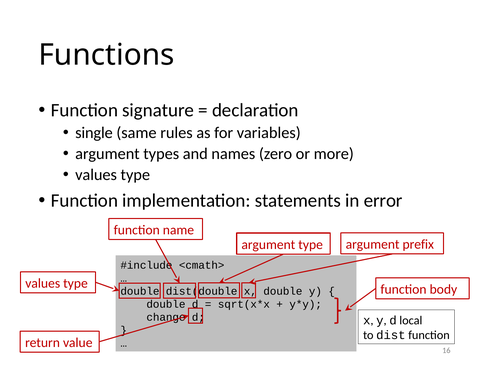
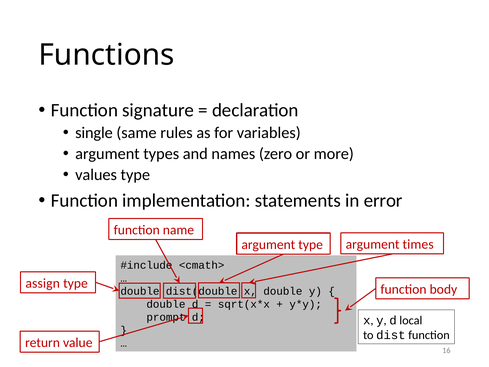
prefix: prefix -> times
values at (43, 283): values -> assign
change: change -> prompt
